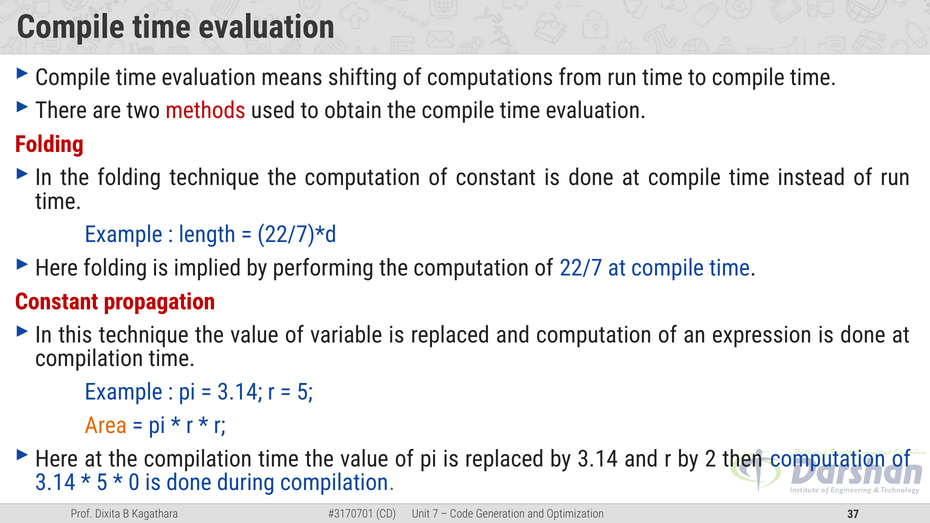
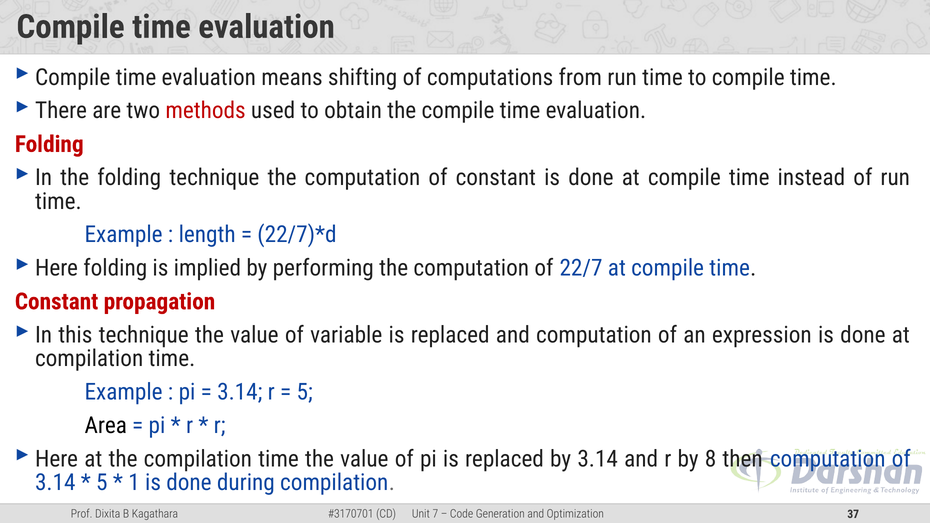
Area colour: orange -> black
2: 2 -> 8
0 at (134, 483): 0 -> 1
